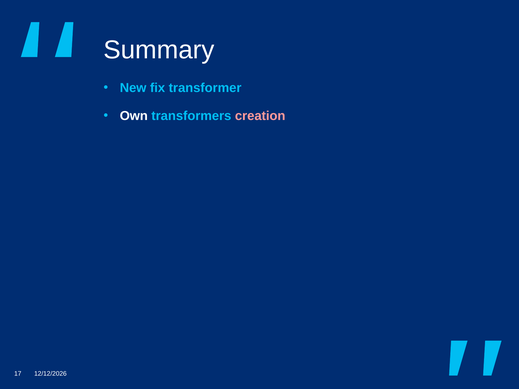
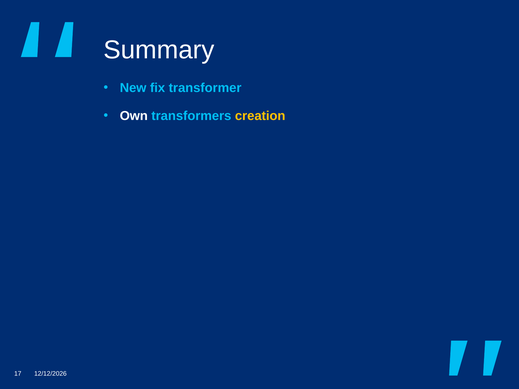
creation colour: pink -> yellow
